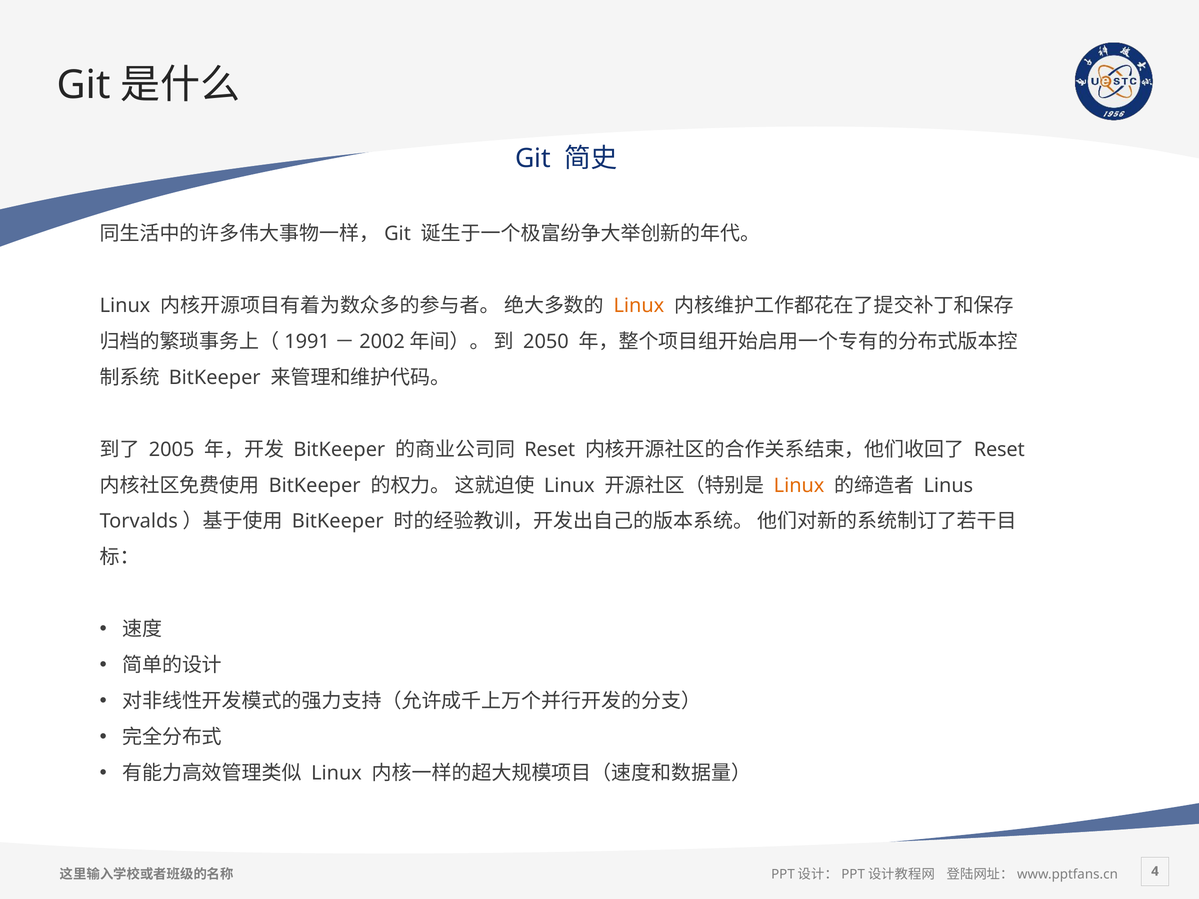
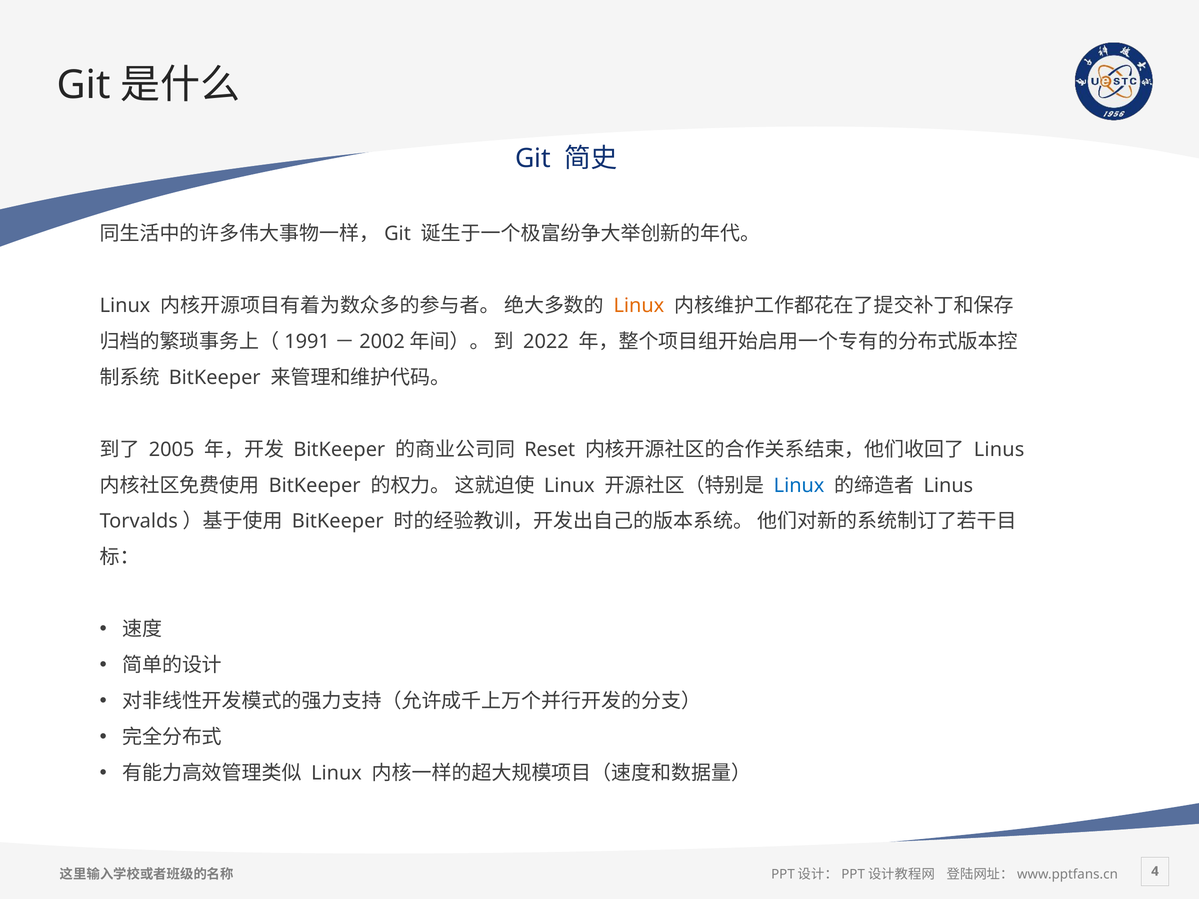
2050: 2050 -> 2022
Reset at (999, 450): Reset -> Linus
Linux at (799, 486) colour: orange -> blue
